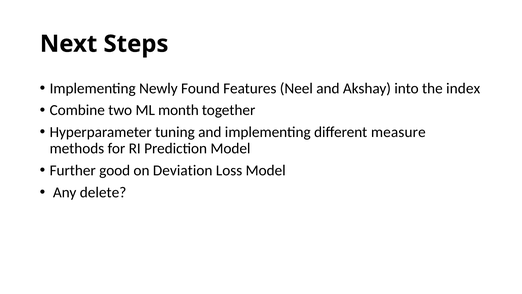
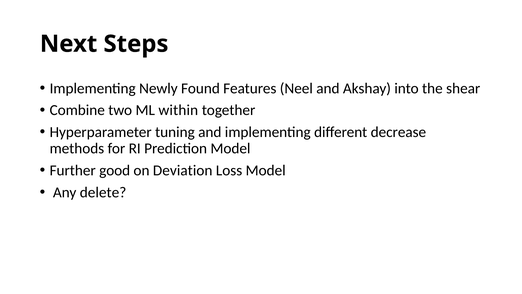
index: index -> shear
month: month -> within
measure: measure -> decrease
